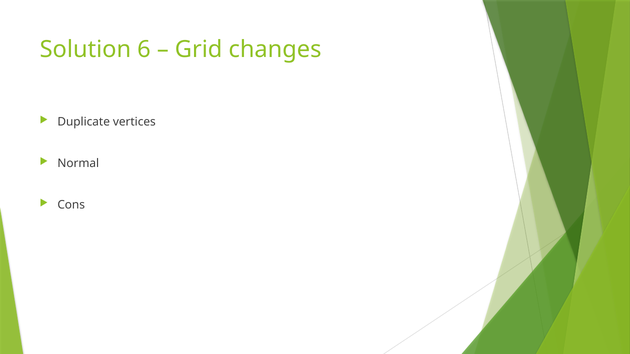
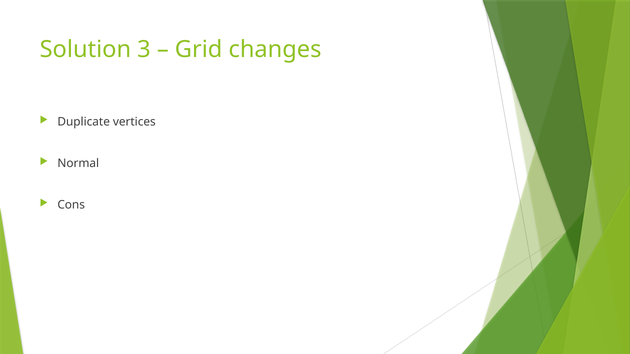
6: 6 -> 3
